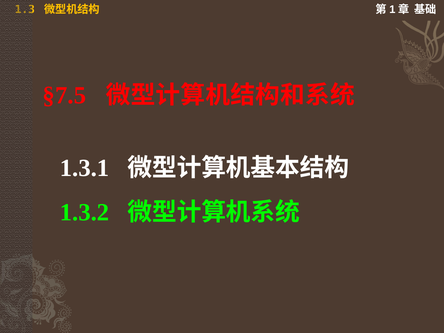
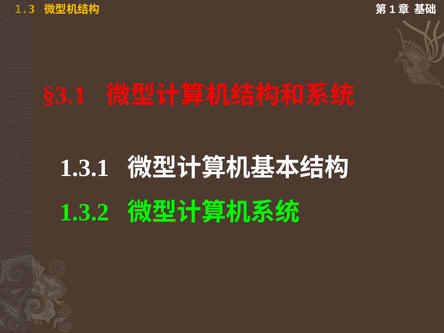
§7.5: §7.5 -> §3.1
